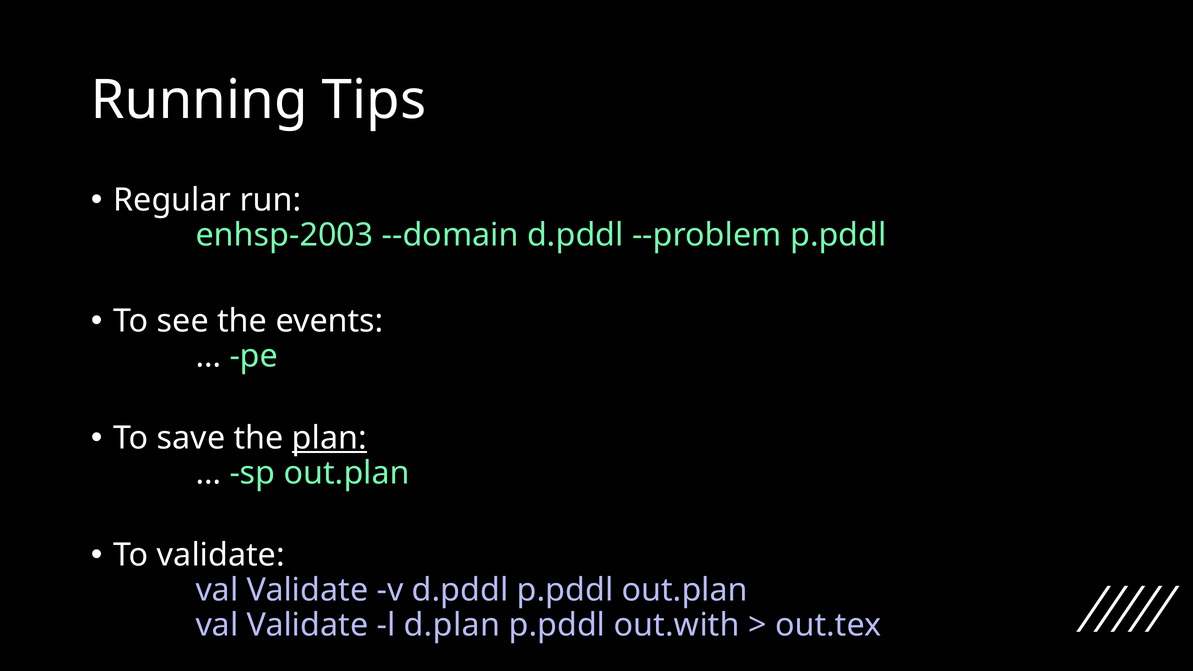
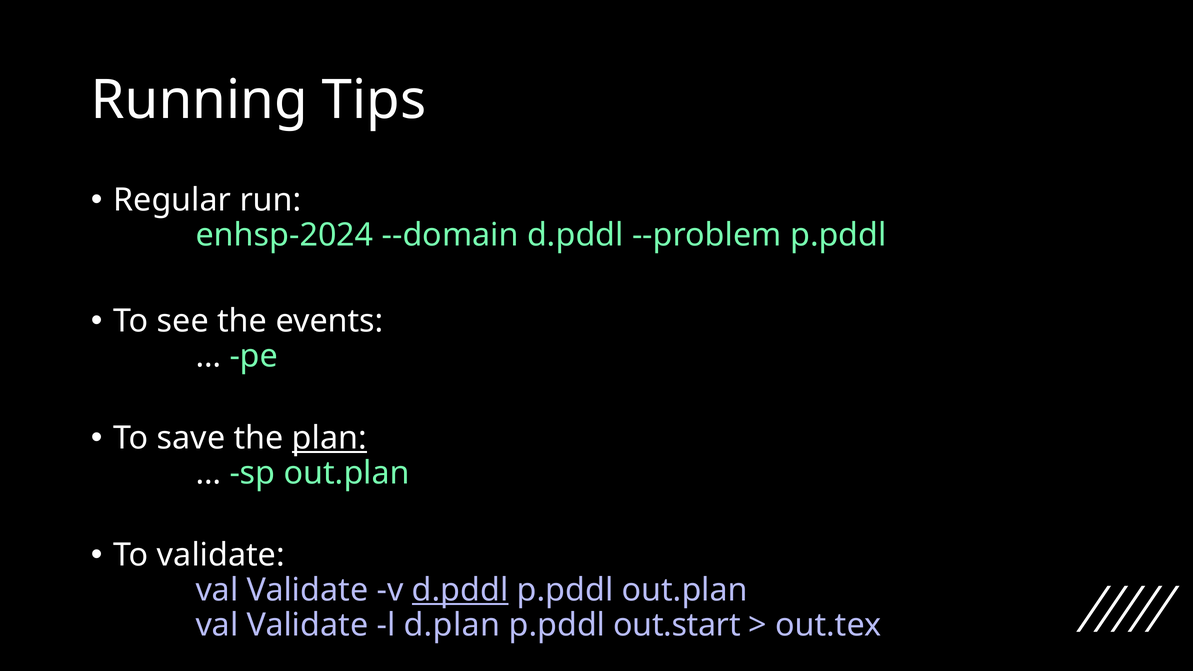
enhsp-2003: enhsp-2003 -> enhsp-2024
d.pddl at (460, 590) underline: none -> present
out.with: out.with -> out.start
